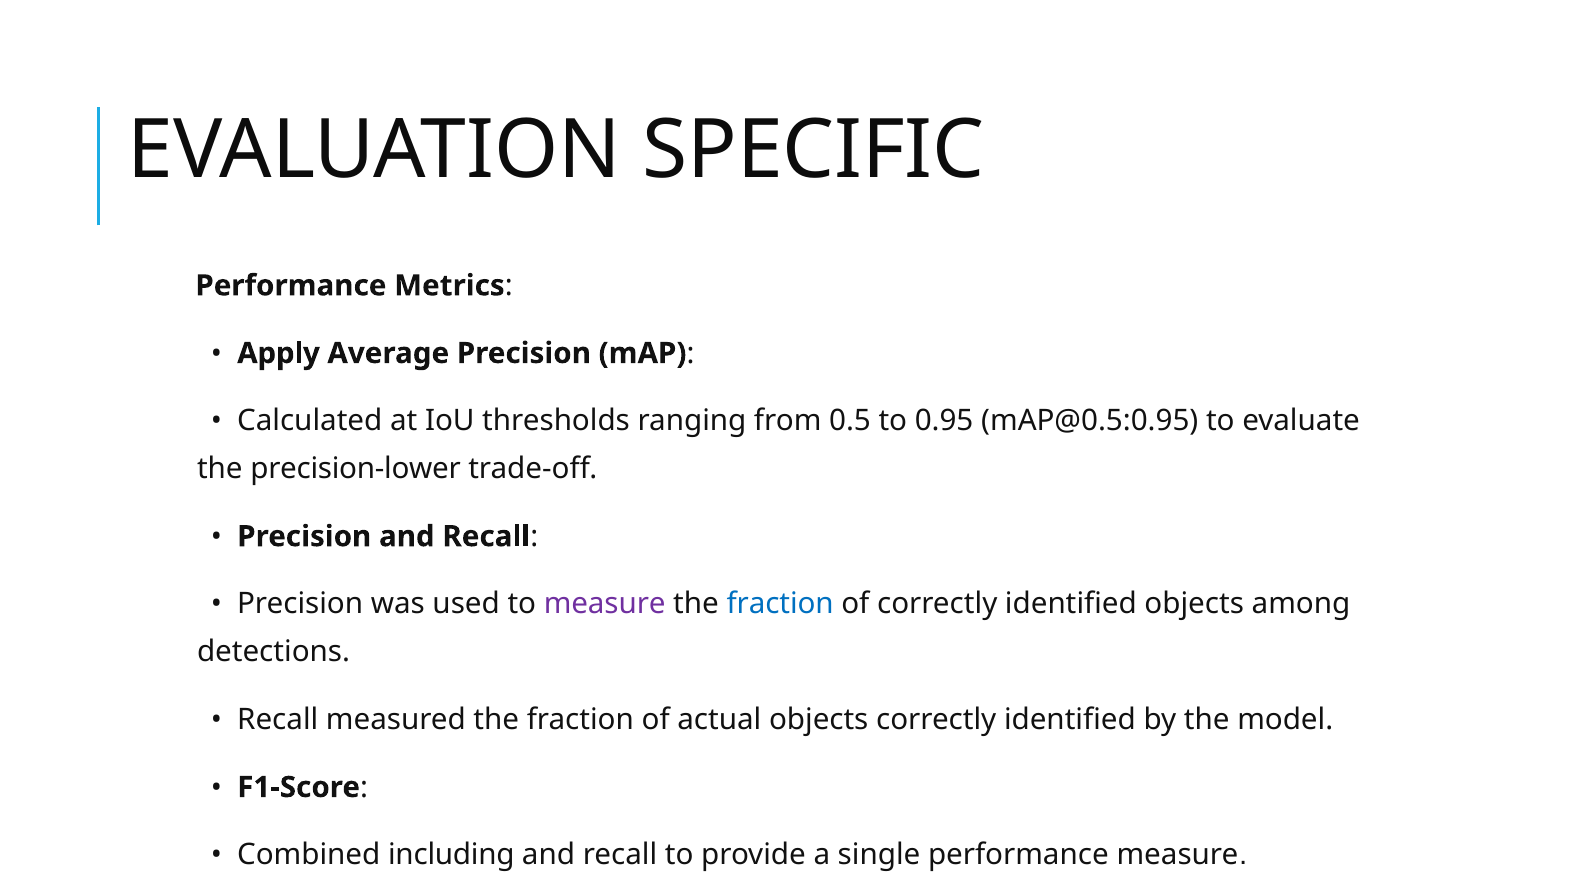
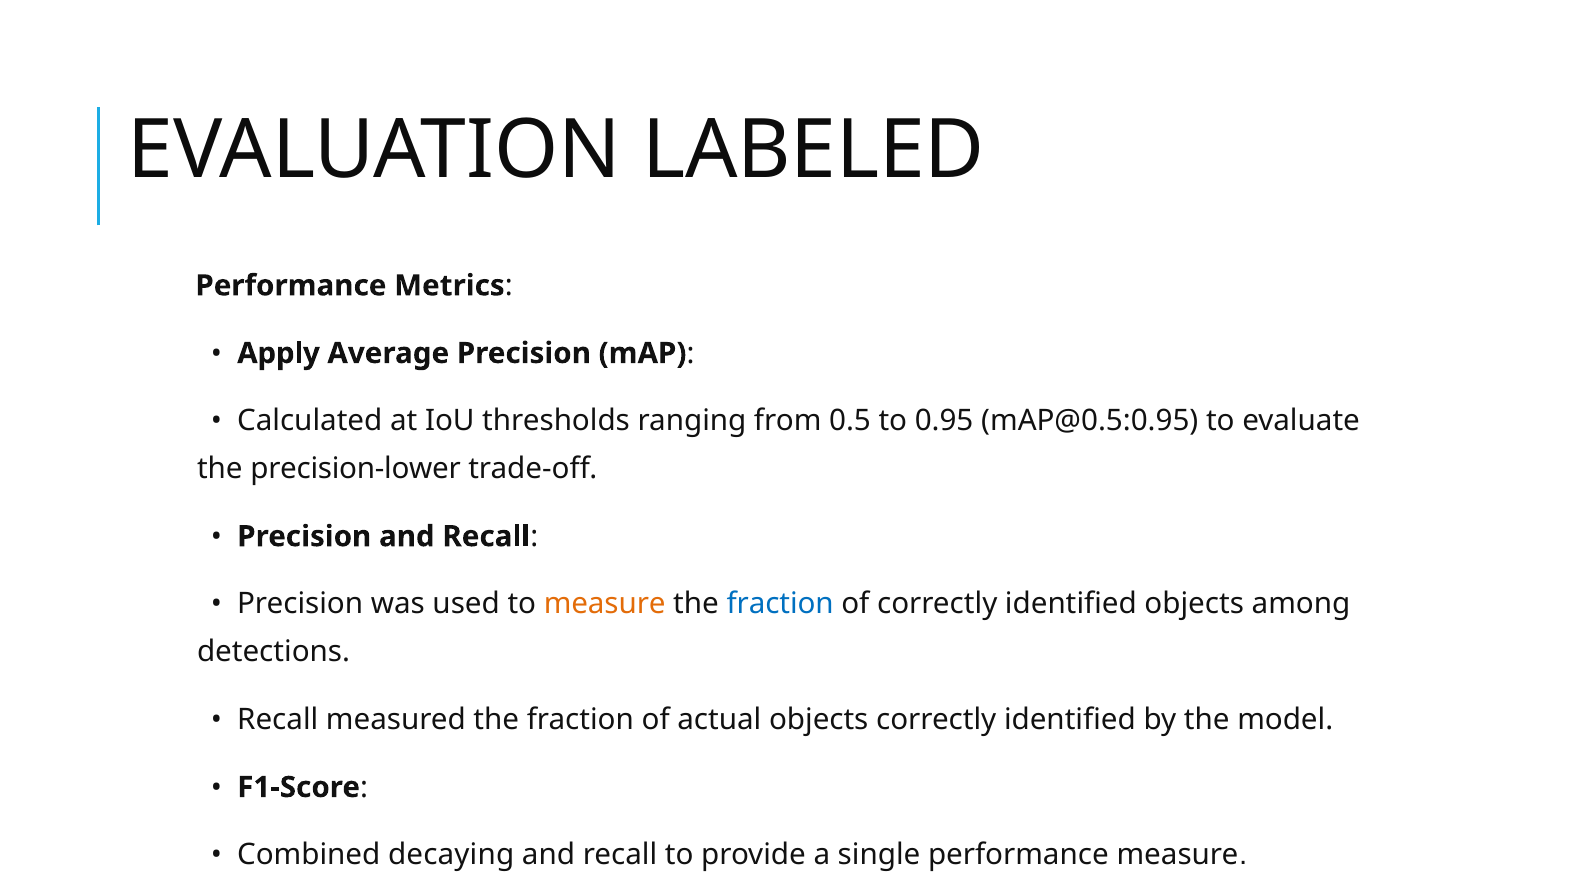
SPECIFIC: SPECIFIC -> LABELED
measure at (605, 604) colour: purple -> orange
including: including -> decaying
